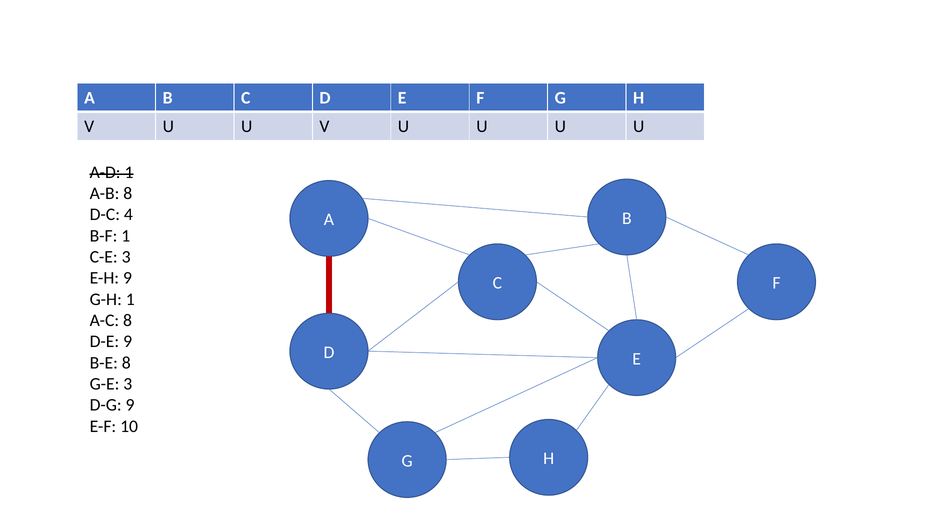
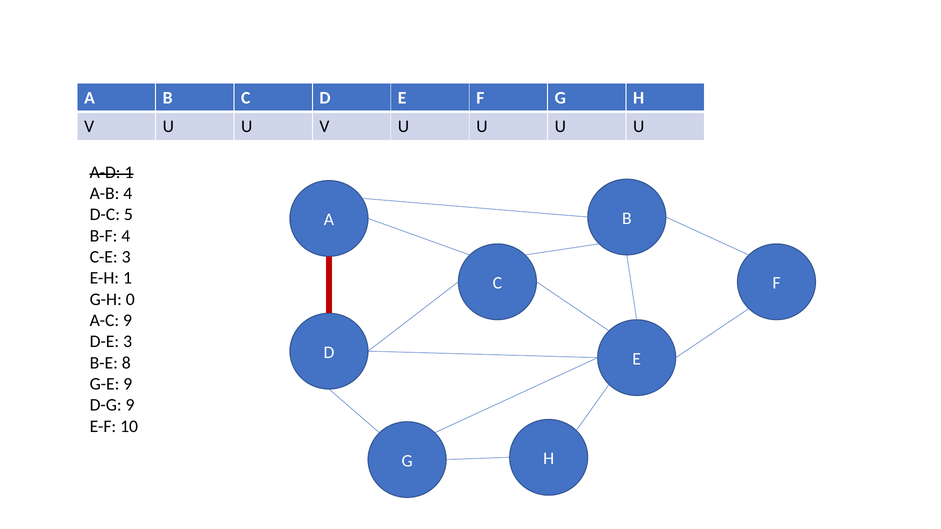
A-B 8: 8 -> 4
4: 4 -> 5
B-F 1: 1 -> 4
E-H 9: 9 -> 1
G-H 1: 1 -> 0
A-C 8: 8 -> 9
D-E 9: 9 -> 3
G-E 3: 3 -> 9
